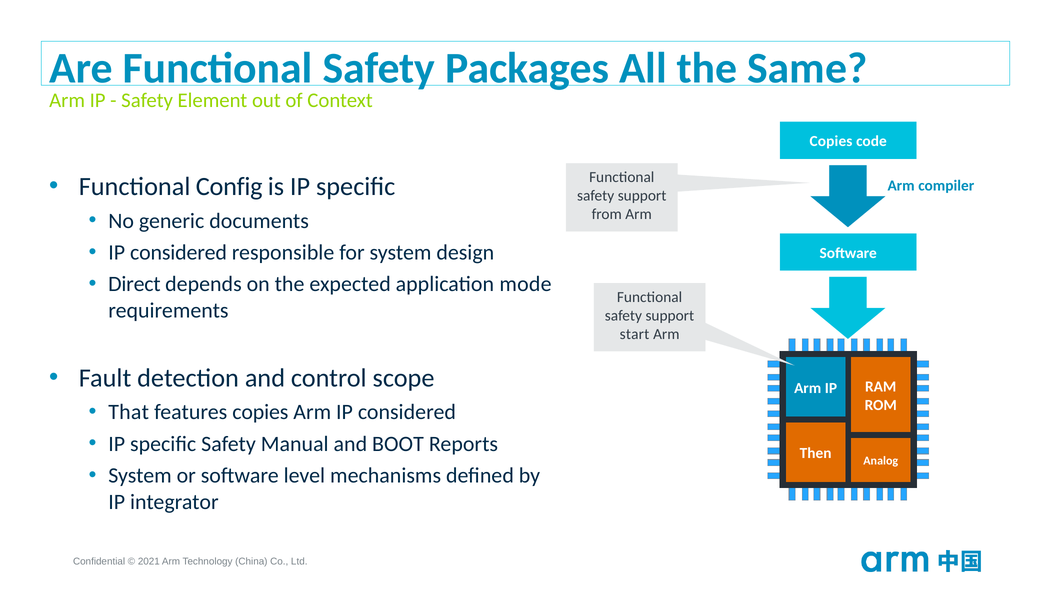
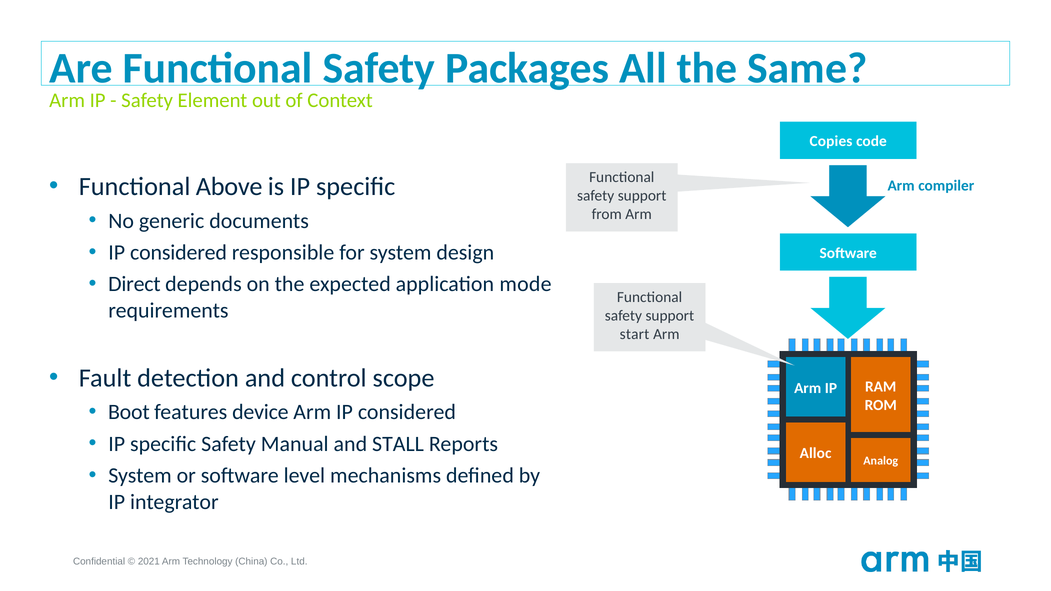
Config: Config -> Above
That: That -> Boot
features copies: copies -> device
BOOT: BOOT -> STALL
Then: Then -> Alloc
